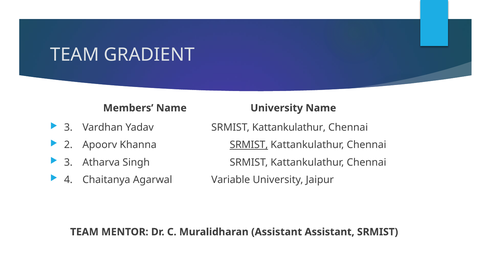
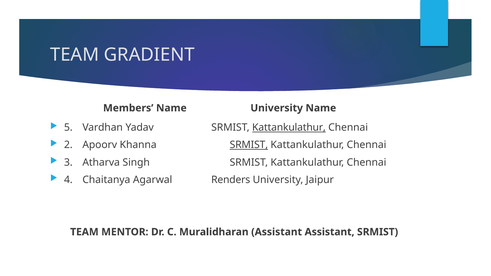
3 at (68, 128): 3 -> 5
Kattankulathur at (289, 128) underline: none -> present
Variable: Variable -> Renders
